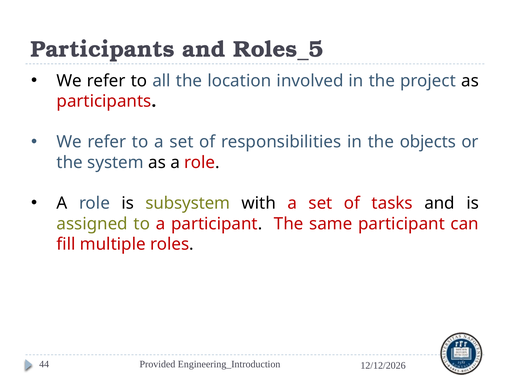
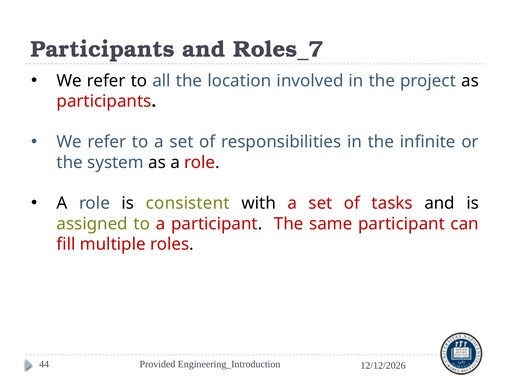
Roles_5: Roles_5 -> Roles_7
objects: objects -> infinite
subsystem: subsystem -> consistent
